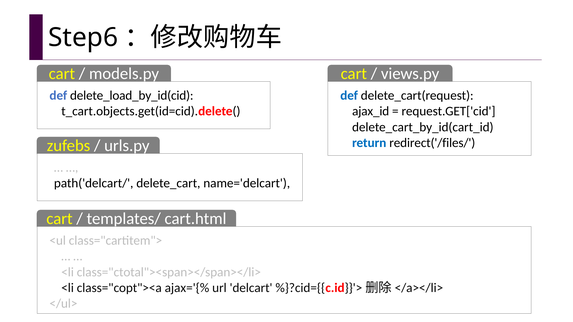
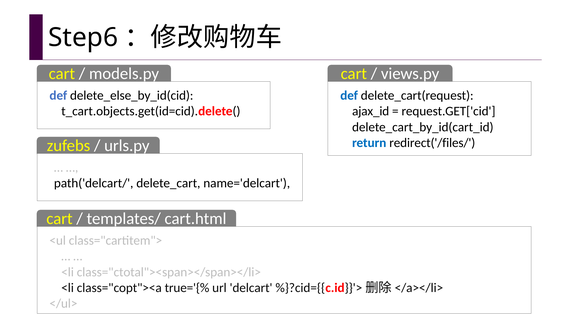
delete_load_by_id(cid: delete_load_by_id(cid -> delete_else_by_id(cid
ajax='{%: ajax='{% -> true='{%
